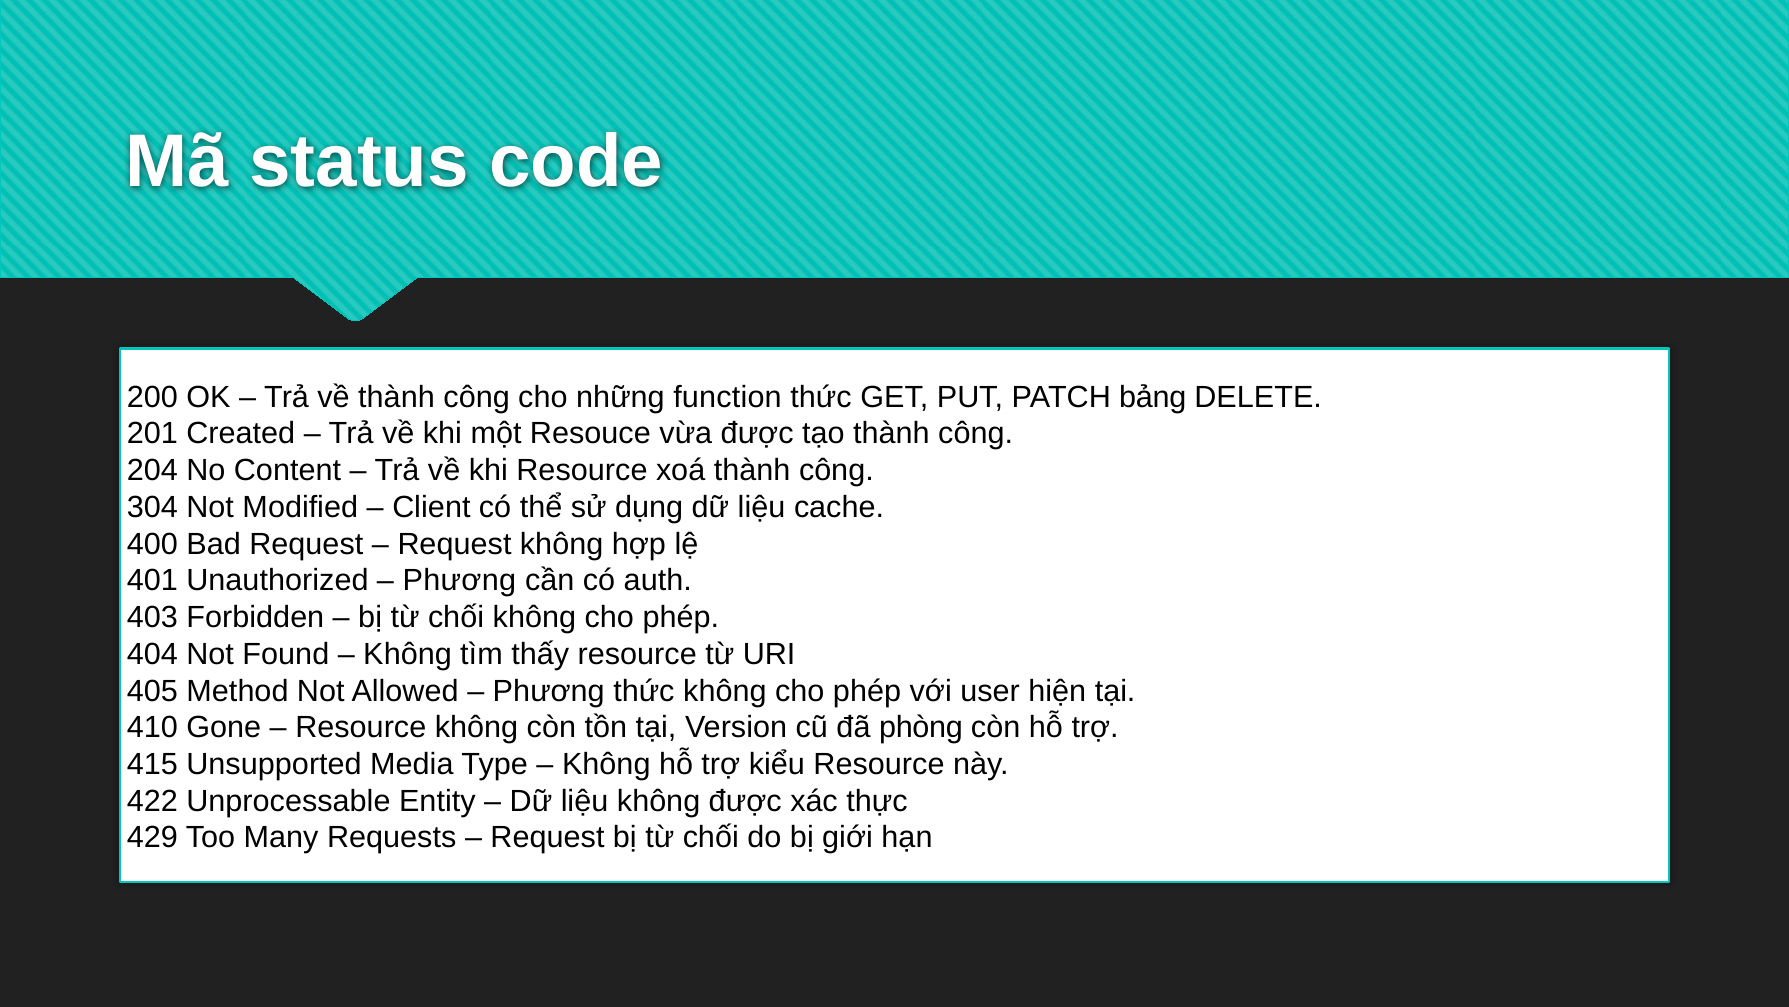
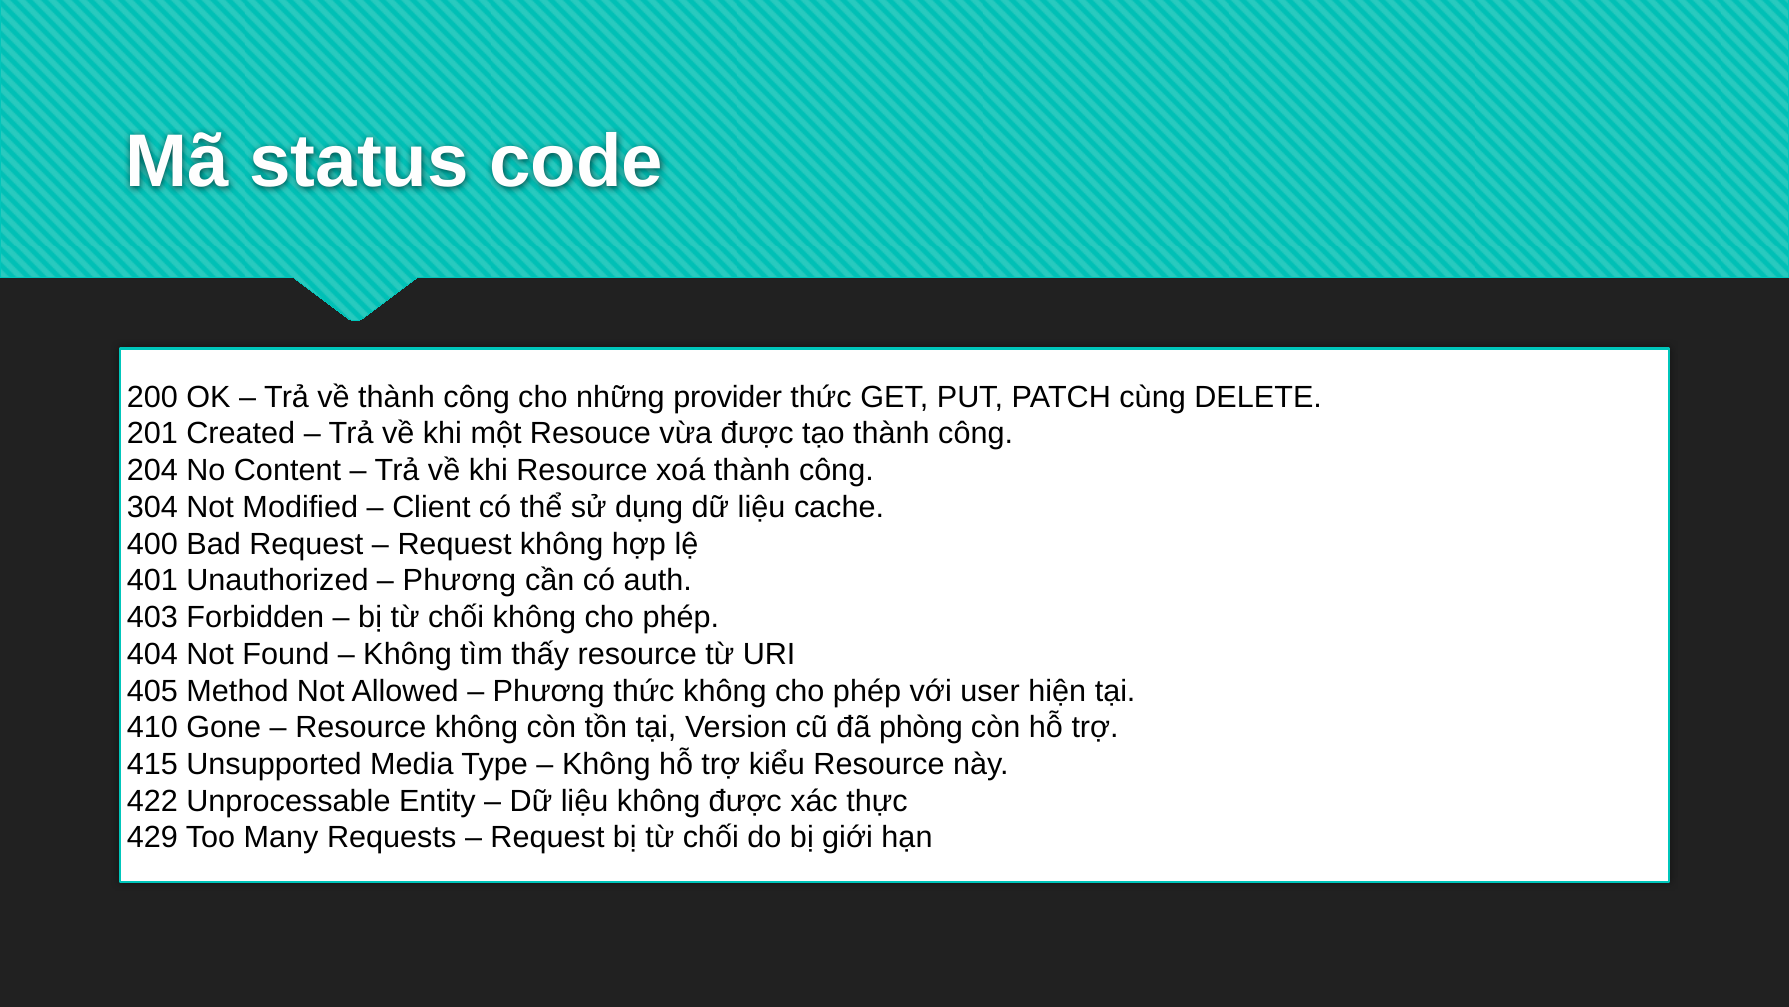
function: function -> provider
bảng: bảng -> cùng
